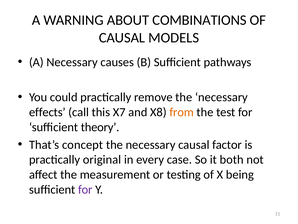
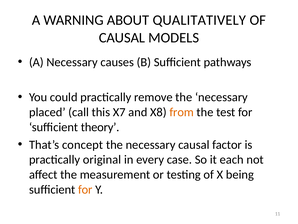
COMBINATIONS: COMBINATIONS -> QUALITATIVELY
effects: effects -> placed
both: both -> each
for at (85, 189) colour: purple -> orange
